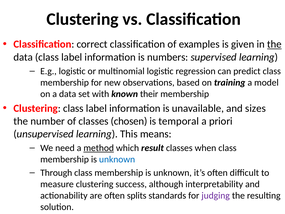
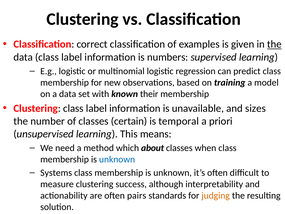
chosen: chosen -> certain
method underline: present -> none
result: result -> about
Through: Through -> Systems
splits: splits -> pairs
judging colour: purple -> orange
